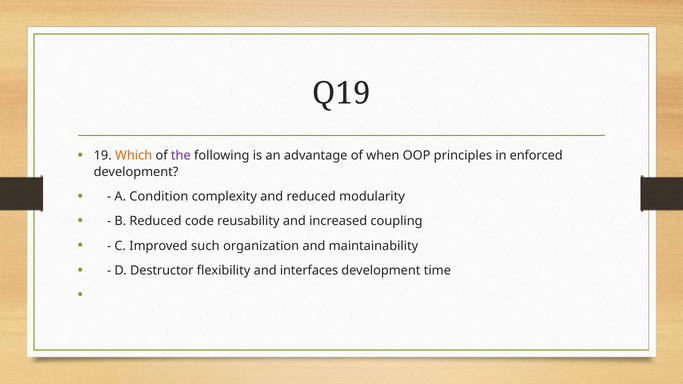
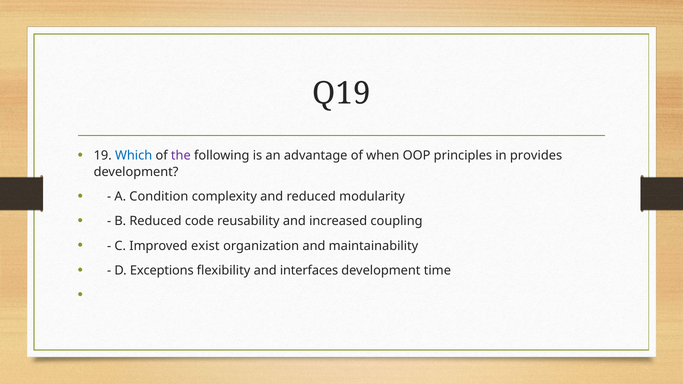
Which colour: orange -> blue
enforced: enforced -> provides
such: such -> exist
Destructor: Destructor -> Exceptions
